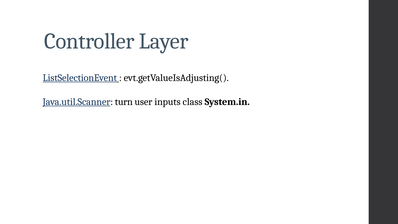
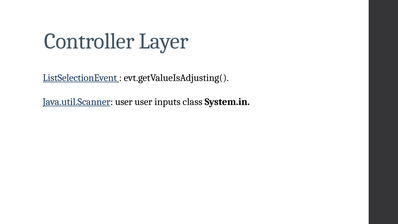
Java.util.Scanner turn: turn -> user
